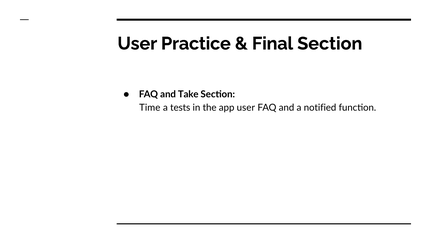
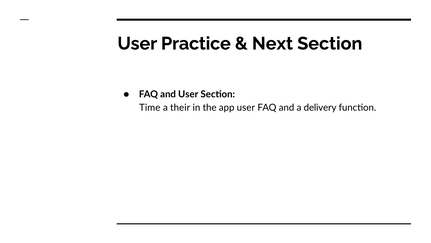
Final: Final -> Next
and Take: Take -> User
tests: tests -> their
notified: notified -> delivery
